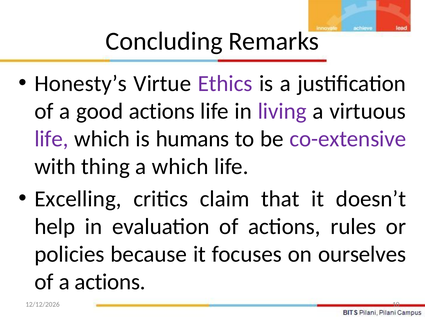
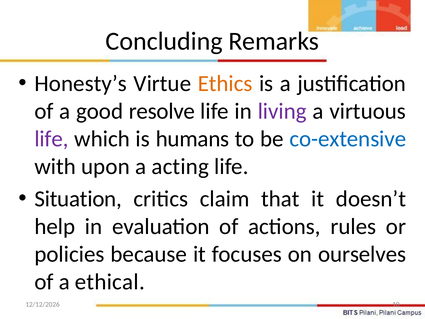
Ethics colour: purple -> orange
good actions: actions -> resolve
co-extensive colour: purple -> blue
thing: thing -> upon
a which: which -> acting
Excelling: Excelling -> Situation
a actions: actions -> ethical
